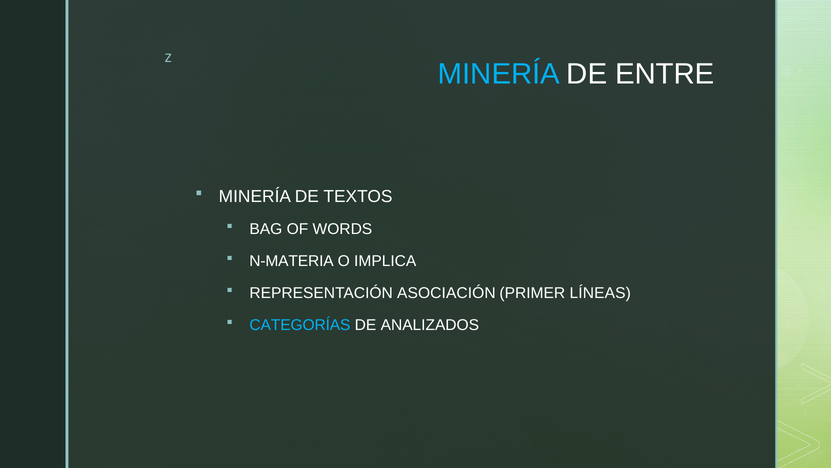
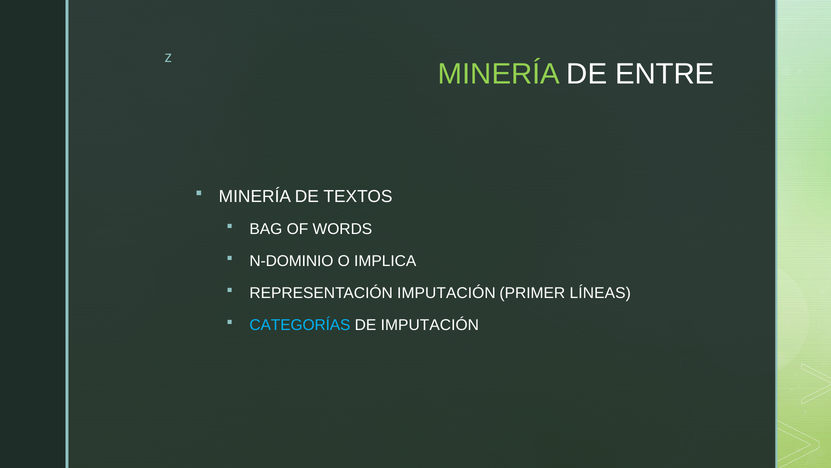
MINERÍA at (499, 74) colour: light blue -> light green
N-MATERIA: N-MATERIA -> N-DOMINIO
REPRESENTACIÓN ASOCIACIÓN: ASOCIACIÓN -> IMPUTACIÓN
DE ANALIZADOS: ANALIZADOS -> IMPUTACIÓN
